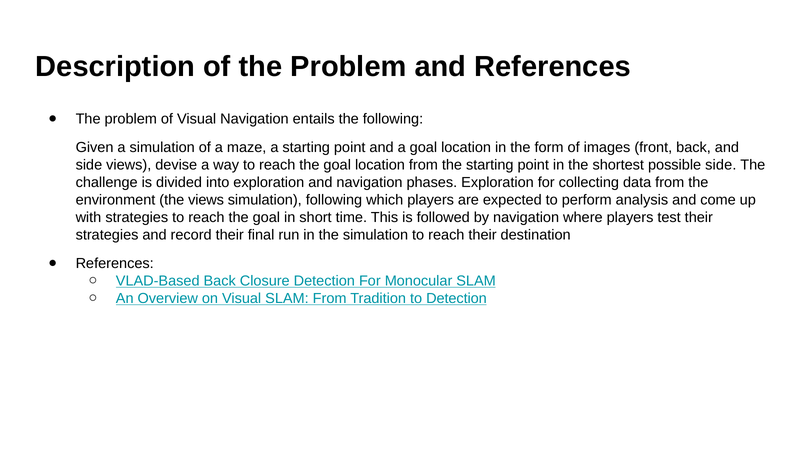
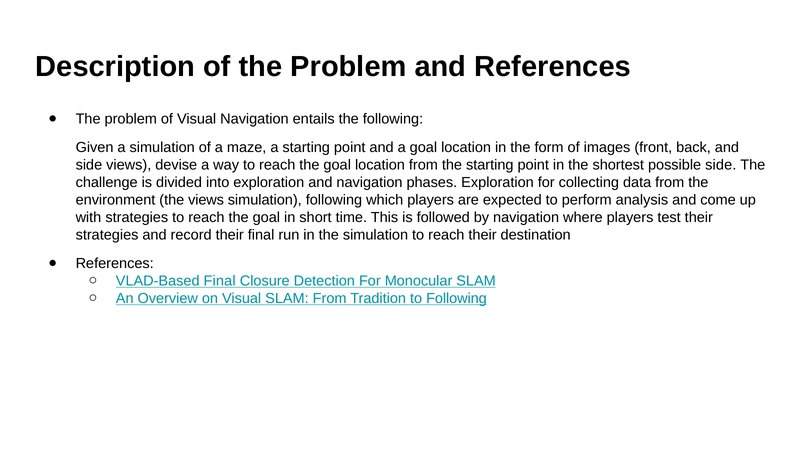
VLAD-Based Back: Back -> Final
to Detection: Detection -> Following
